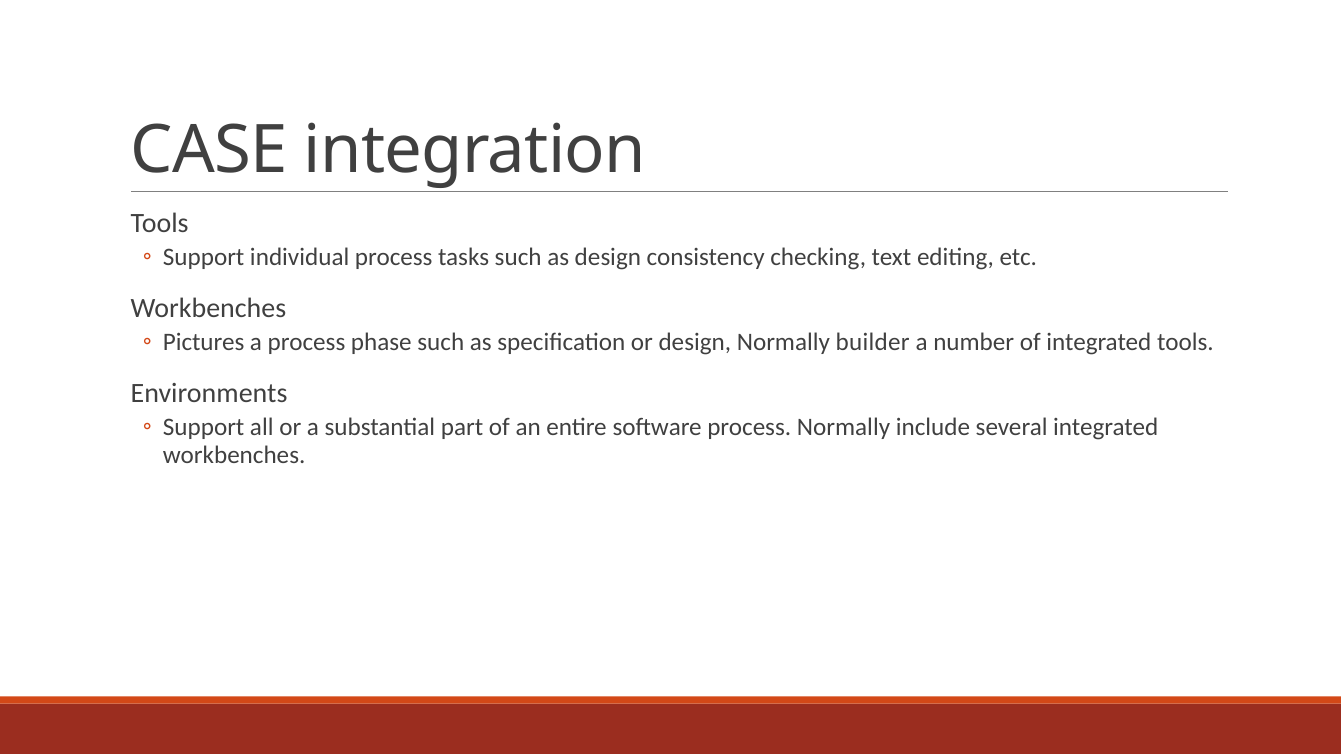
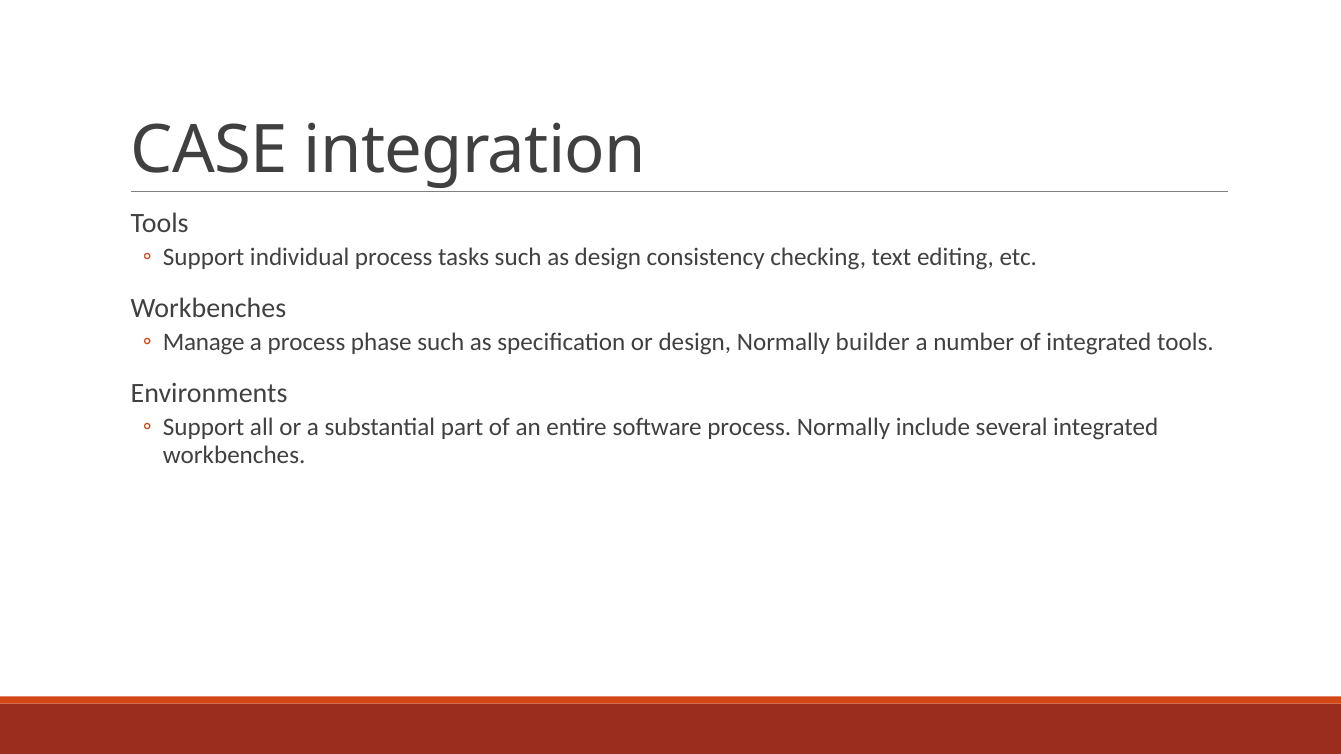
Pictures: Pictures -> Manage
